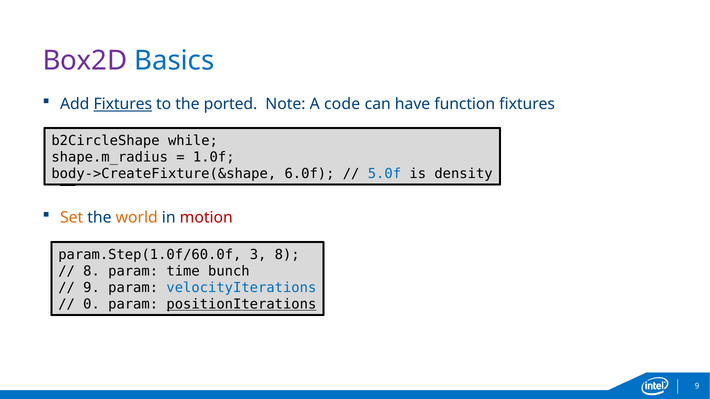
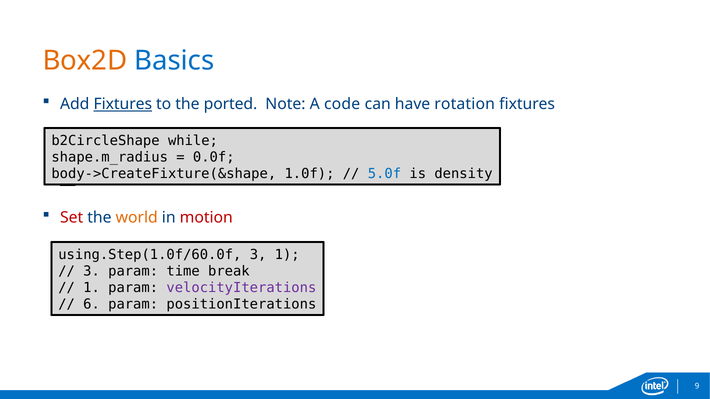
Box2D colour: purple -> orange
function: function -> rotation
1.0f: 1.0f -> 0.0f
6.0f: 6.0f -> 1.0f
Set colour: orange -> red
param.Step(1.0f/60.0f: param.Step(1.0f/60.0f -> using.Step(1.0f/60.0f
3 8: 8 -> 1
8 at (92, 272): 8 -> 3
bunch: bunch -> break
9 at (92, 288): 9 -> 1
velocityIterations colour: blue -> purple
0: 0 -> 6
positionIterations underline: present -> none
